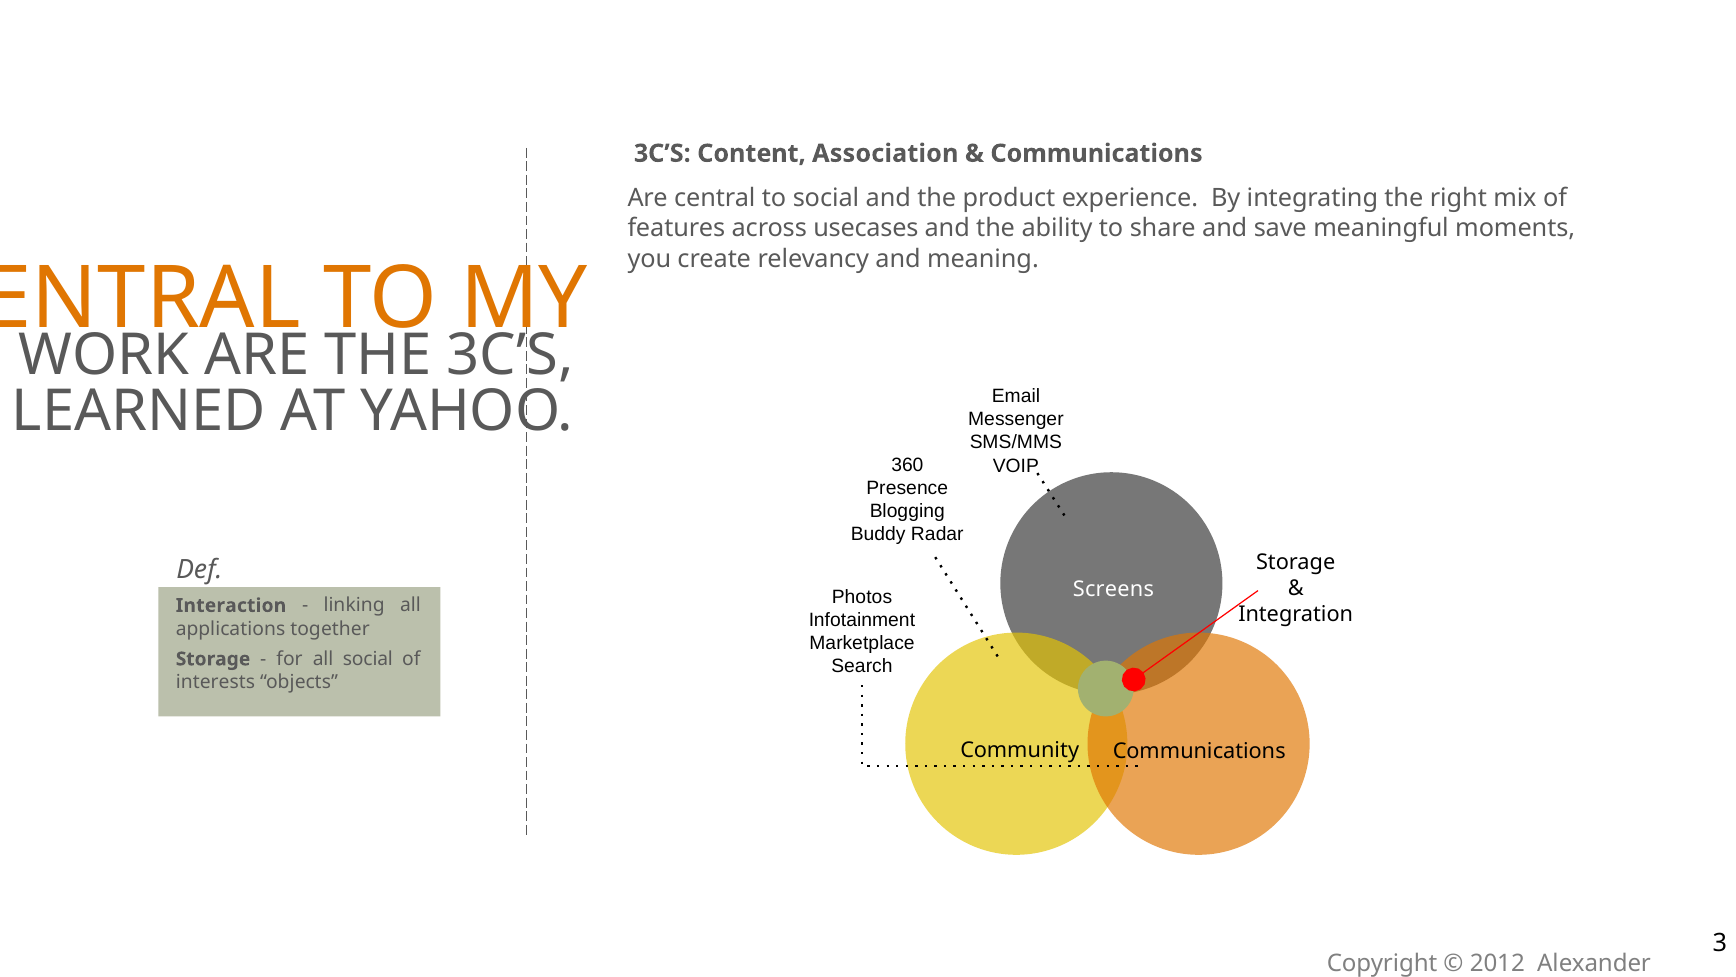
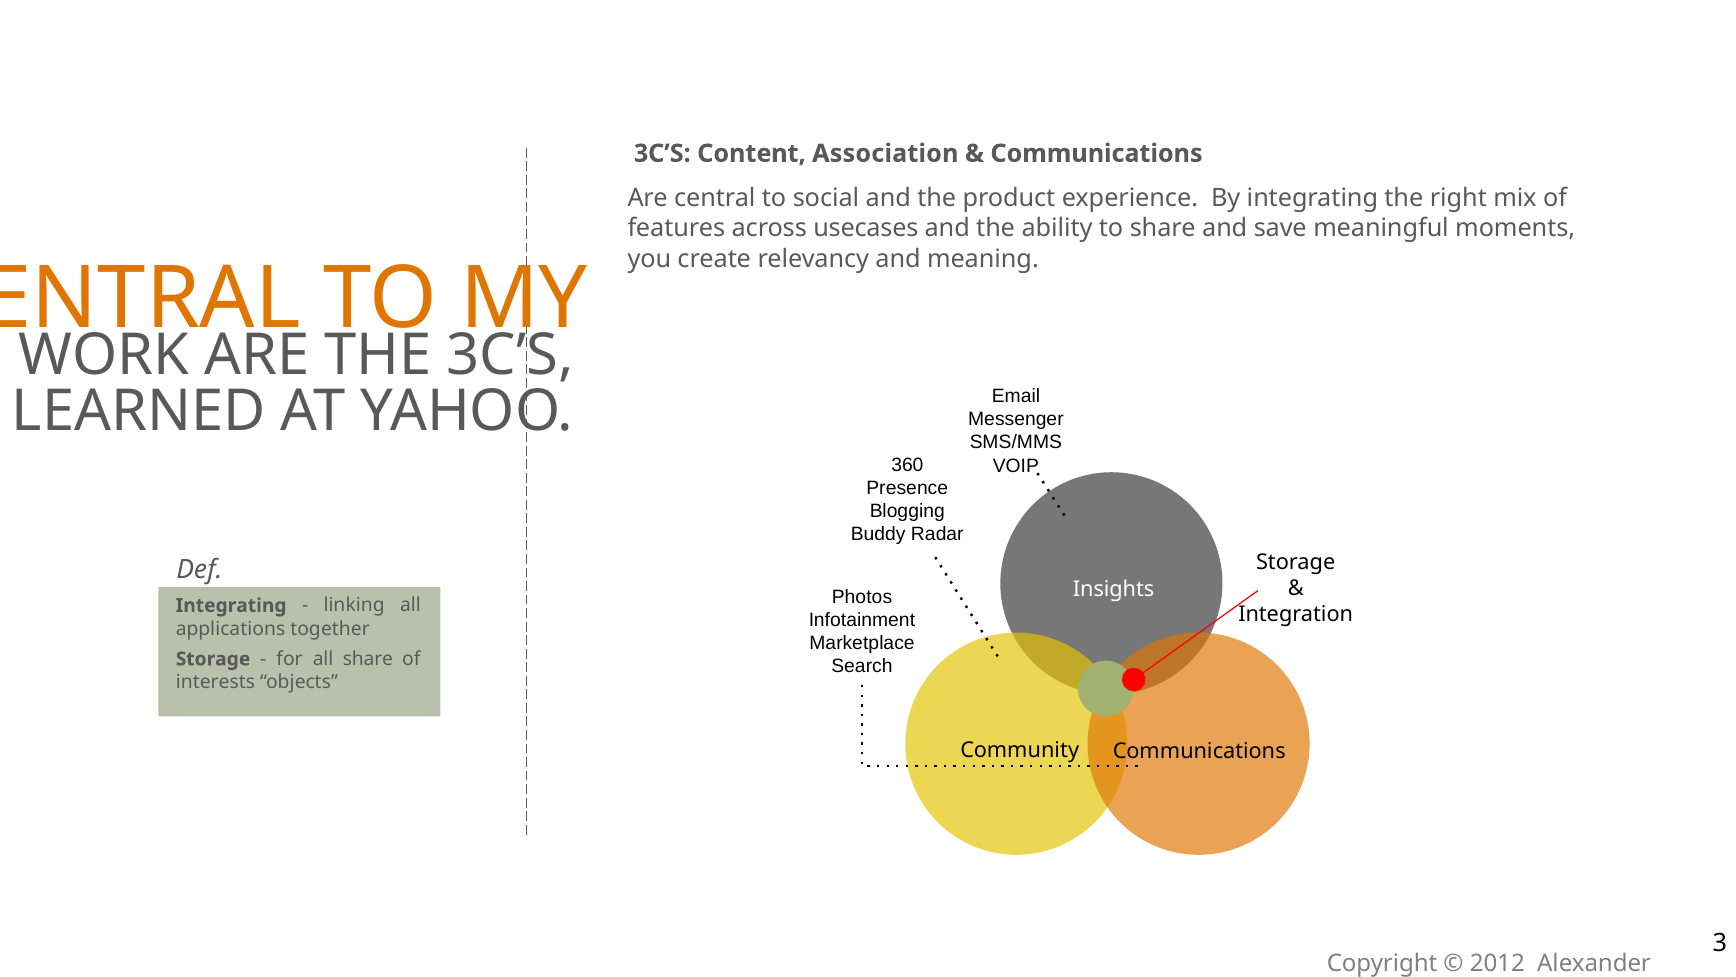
Screens: Screens -> Insights
Interaction at (231, 605): Interaction -> Integrating
all social: social -> share
